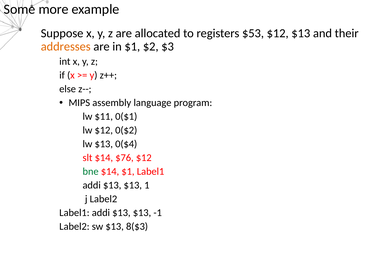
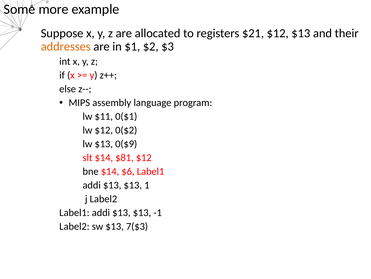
$53: $53 -> $21
0($4: 0($4 -> 0($9
$76: $76 -> $81
bne colour: green -> black
$14 $1: $1 -> $6
8($3: 8($3 -> 7($3
